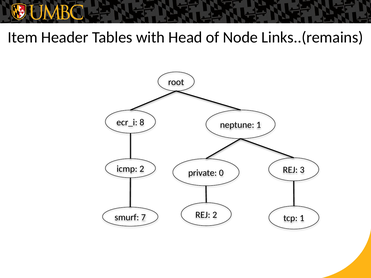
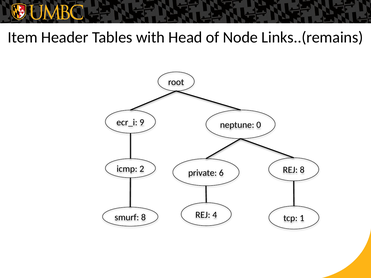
8: 8 -> 9
neptune 1: 1 -> 0
REJ 3: 3 -> 8
0: 0 -> 6
REJ 2: 2 -> 4
smurf 7: 7 -> 8
